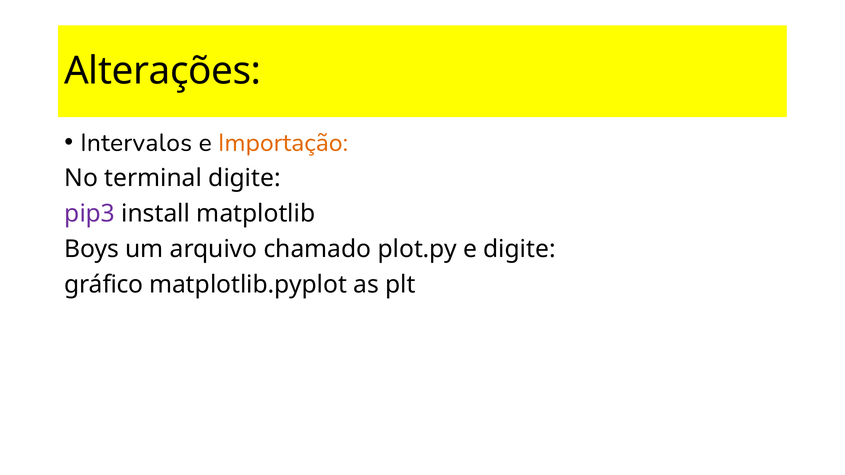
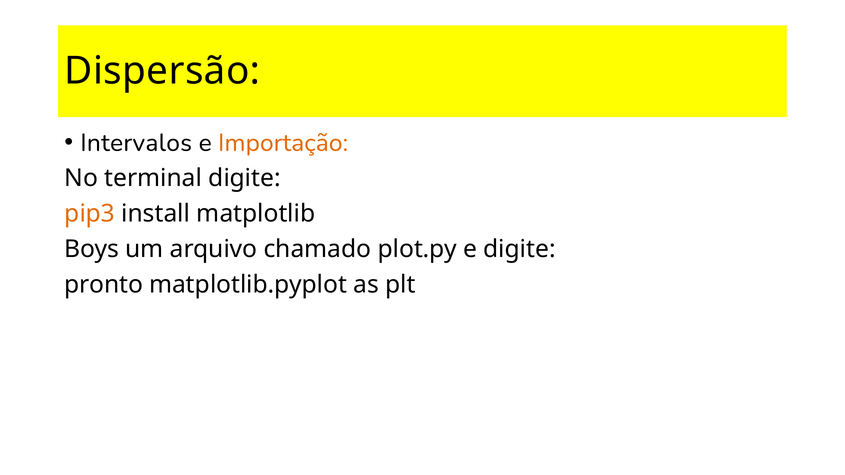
Alterações: Alterações -> Dispersão
pip3 colour: purple -> orange
gráfico: gráfico -> pronto
